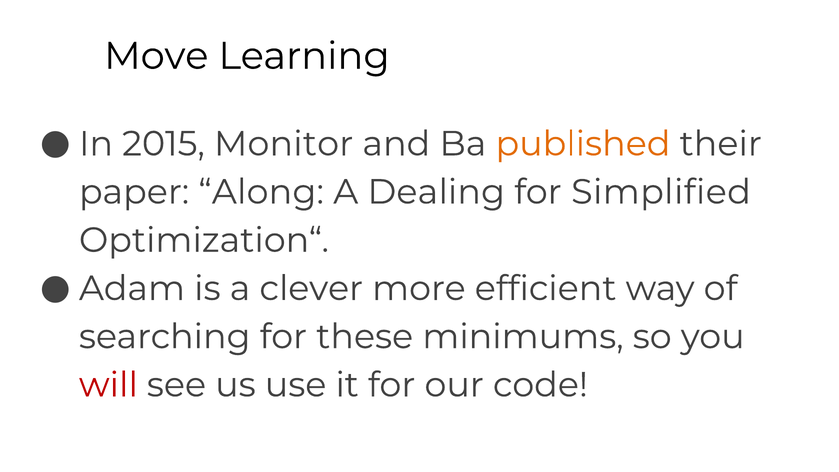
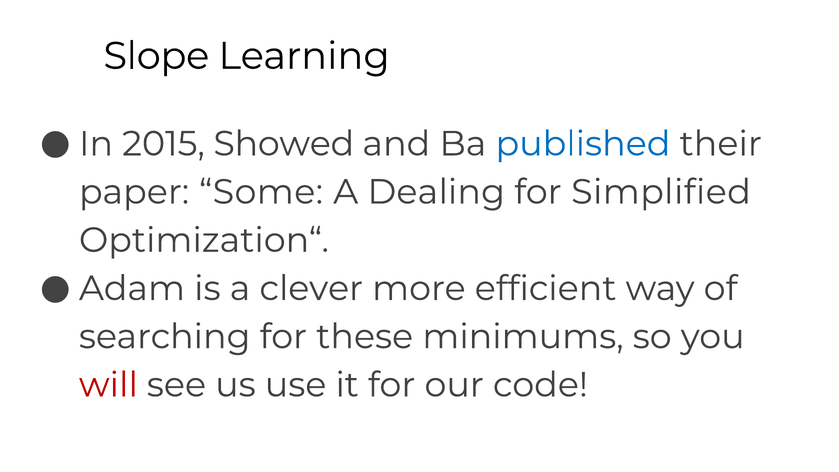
Move: Move -> Slope
Monitor: Monitor -> Showed
published colour: orange -> blue
Along: Along -> Some
